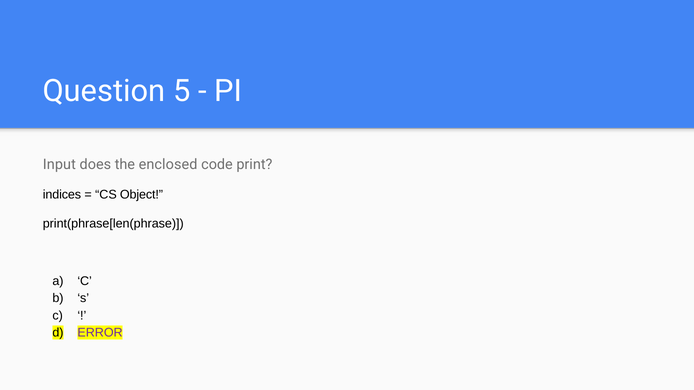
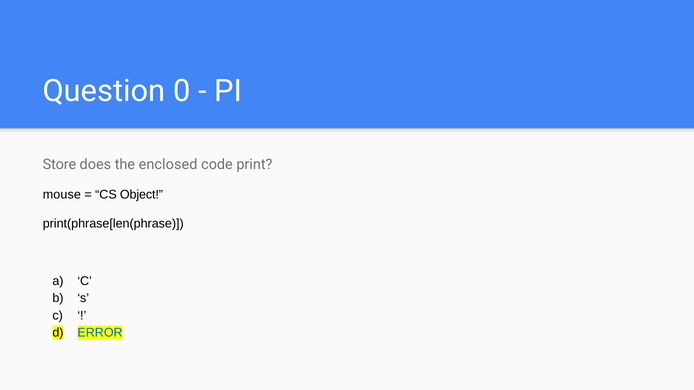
5: 5 -> 0
Input: Input -> Store
indices: indices -> mouse
ERROR colour: purple -> blue
